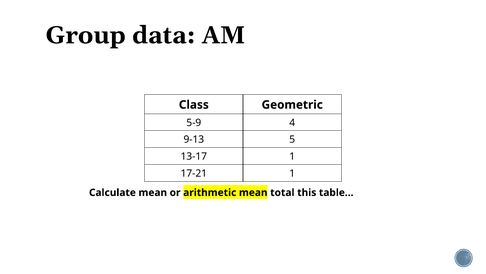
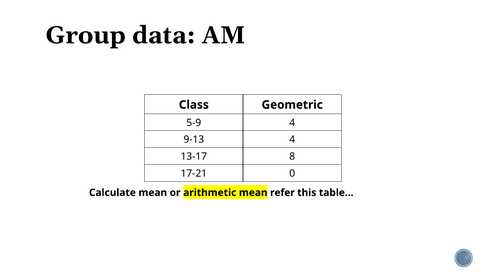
9-13 5: 5 -> 4
13-17 1: 1 -> 8
17-21 1: 1 -> 0
total: total -> refer
